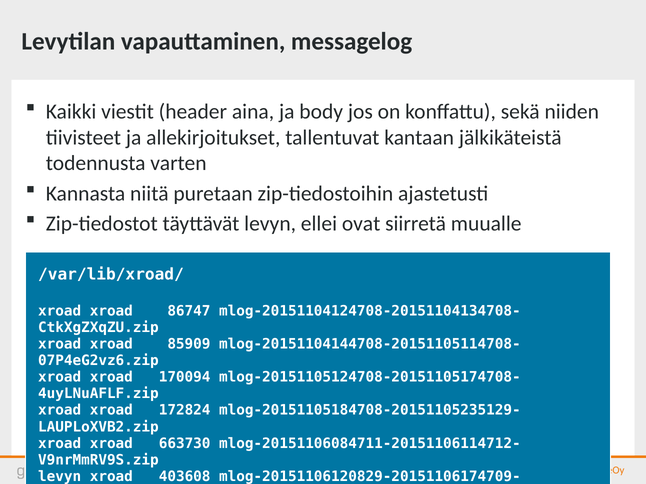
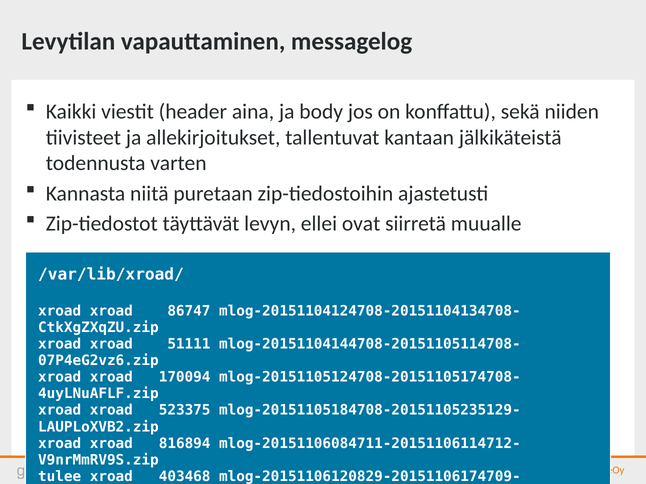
85909: 85909 -> 51111
172824: 172824 -> 523375
663730: 663730 -> 816894
levyn at (60, 477): levyn -> tulee
403608: 403608 -> 403468
